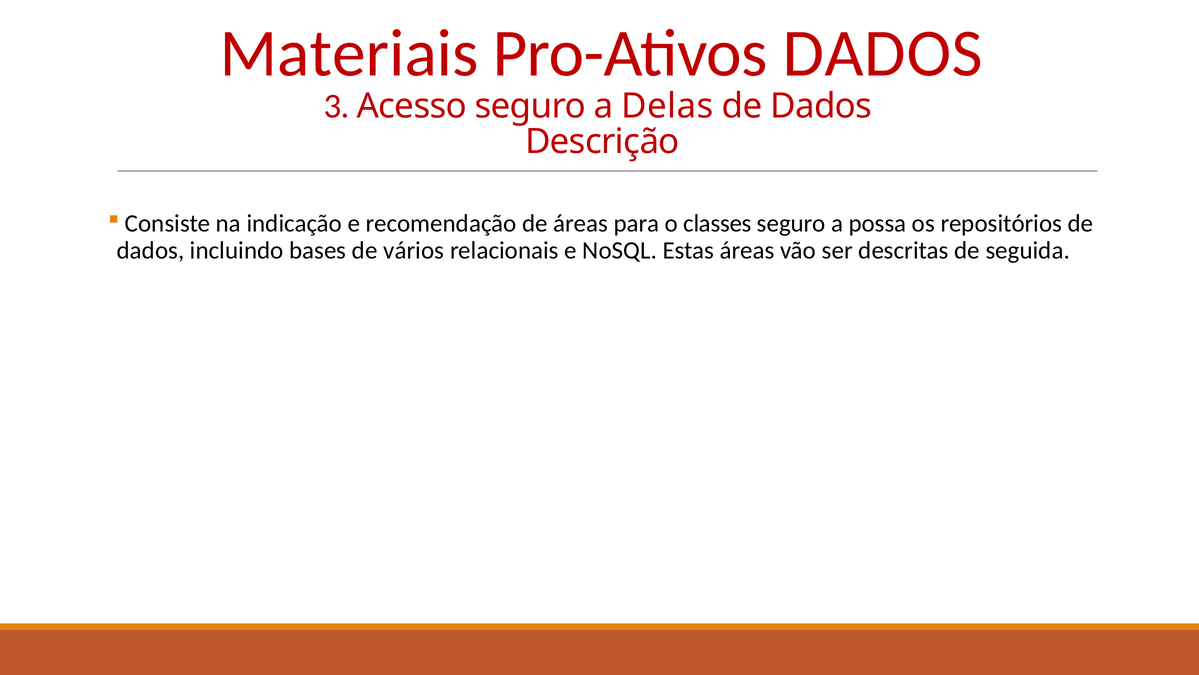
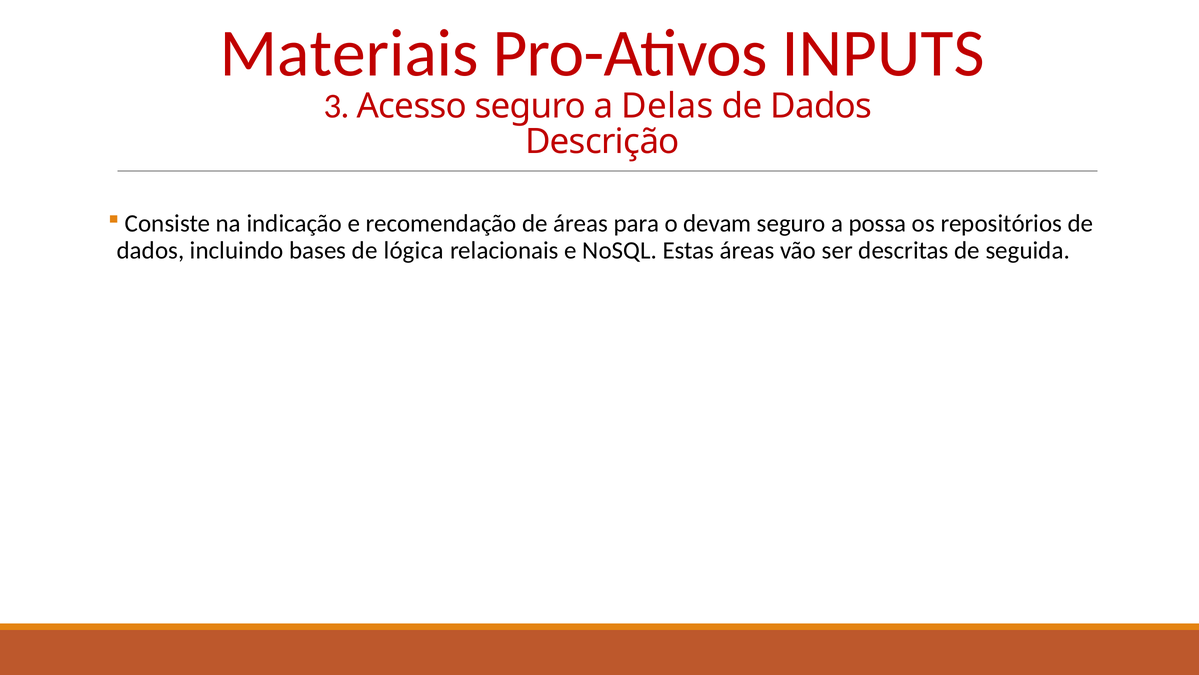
Pro-Ativos DADOS: DADOS -> INPUTS
classes: classes -> devam
vários: vários -> lógica
